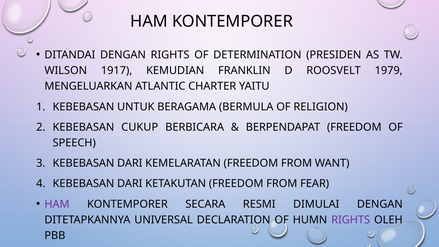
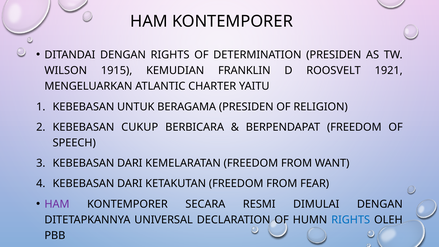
1917: 1917 -> 1915
1979: 1979 -> 1921
BERAGAMA BERMULA: BERMULA -> PRESIDEN
RIGHTS at (351, 220) colour: purple -> blue
